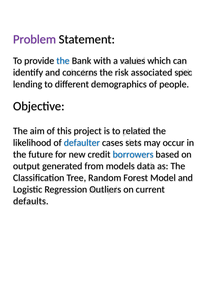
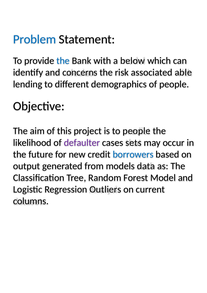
Problem colour: purple -> blue
values: values -> below
spec: spec -> able
to related: related -> people
defaulter colour: blue -> purple
defaults: defaults -> columns
